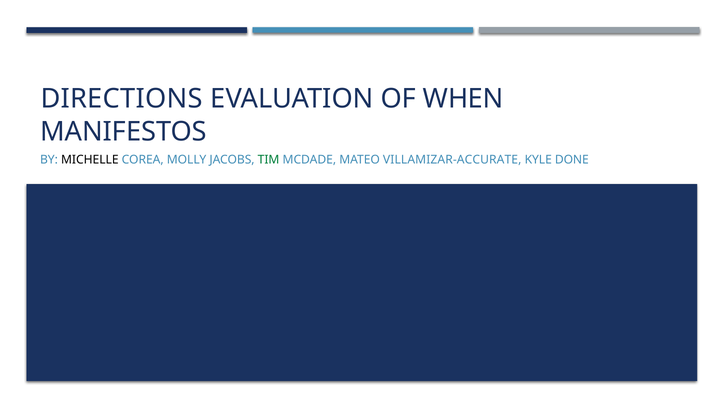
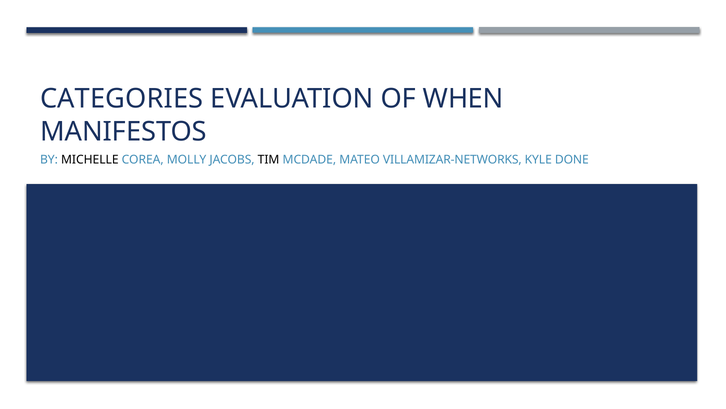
DIRECTIONS: DIRECTIONS -> CATEGORIES
TIM colour: green -> black
VILLAMIZAR-ACCURATE: VILLAMIZAR-ACCURATE -> VILLAMIZAR-NETWORKS
